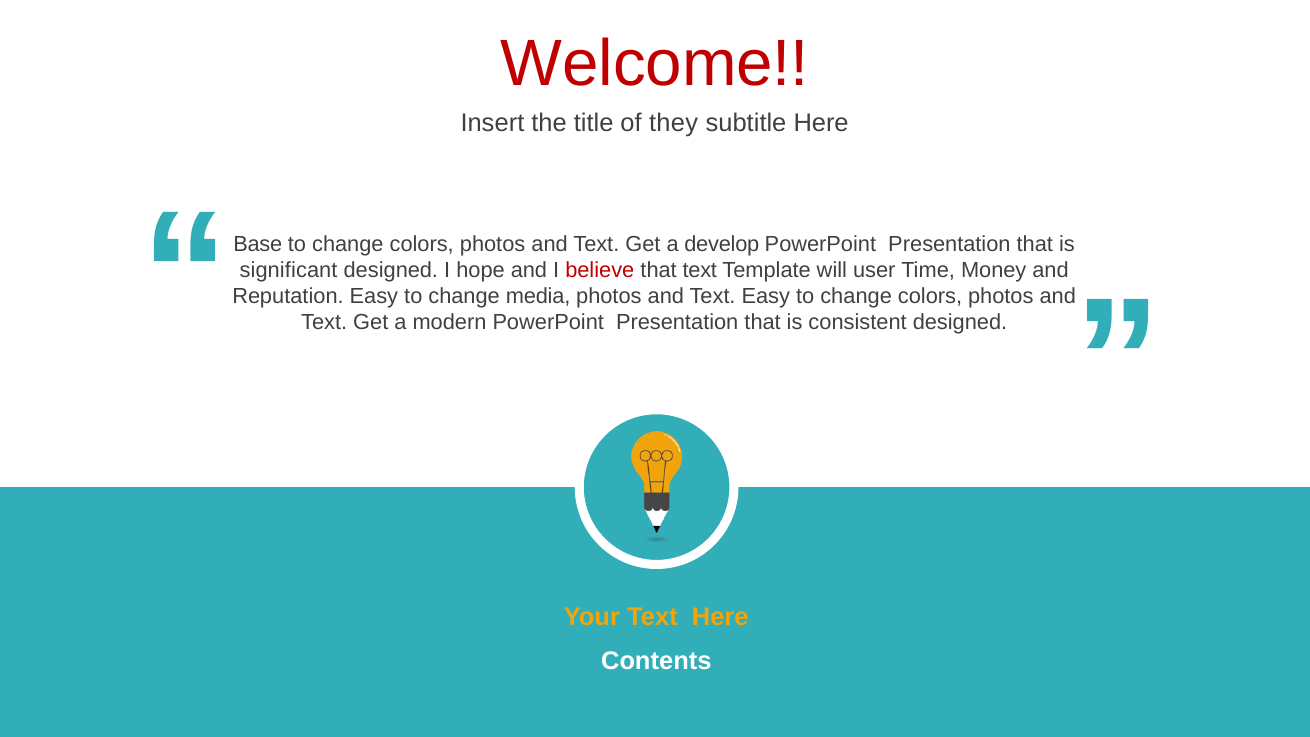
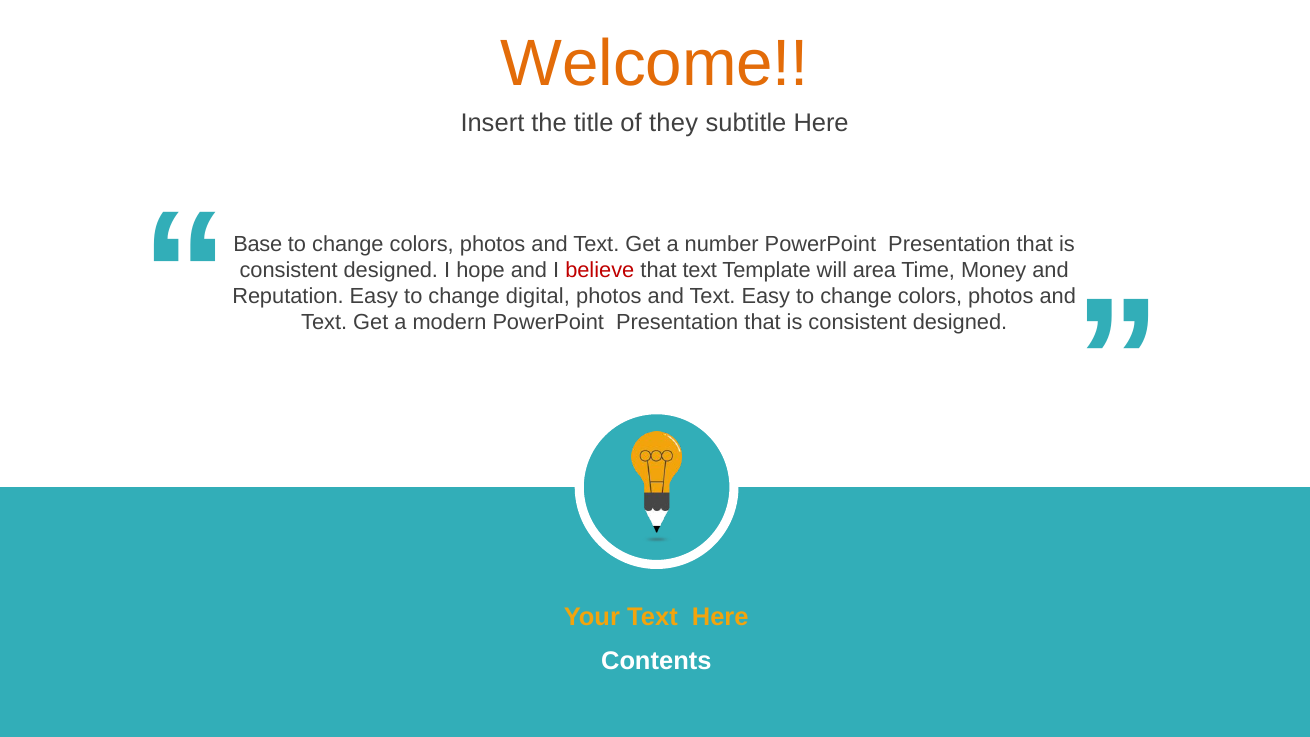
Welcome colour: red -> orange
develop: develop -> number
significant at (289, 270): significant -> consistent
user: user -> area
media: media -> digital
